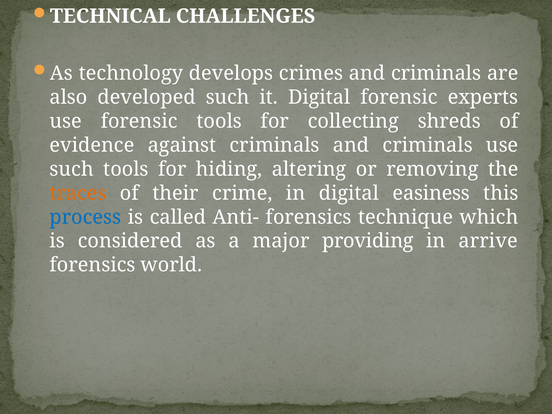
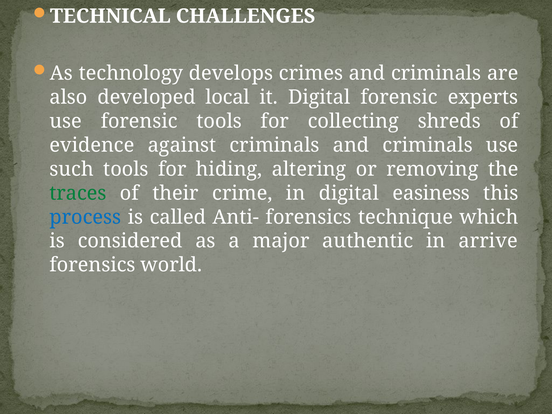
developed such: such -> local
traces colour: orange -> green
providing: providing -> authentic
